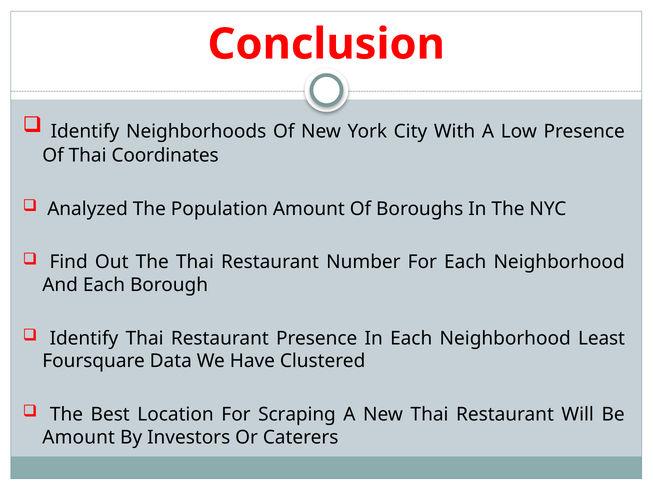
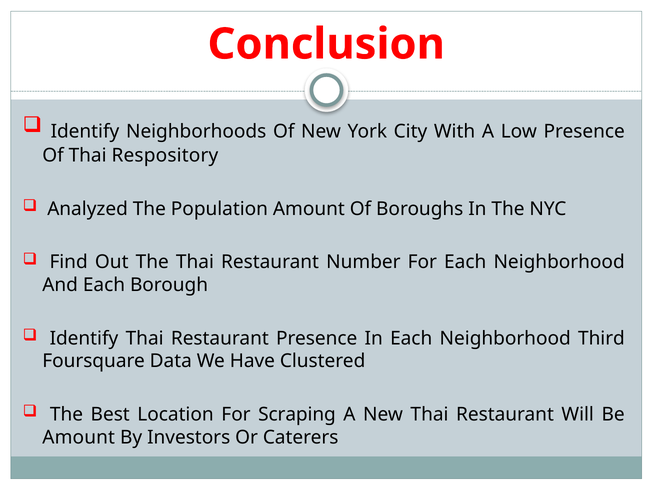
Coordinates: Coordinates -> Respository
Least: Least -> Third
